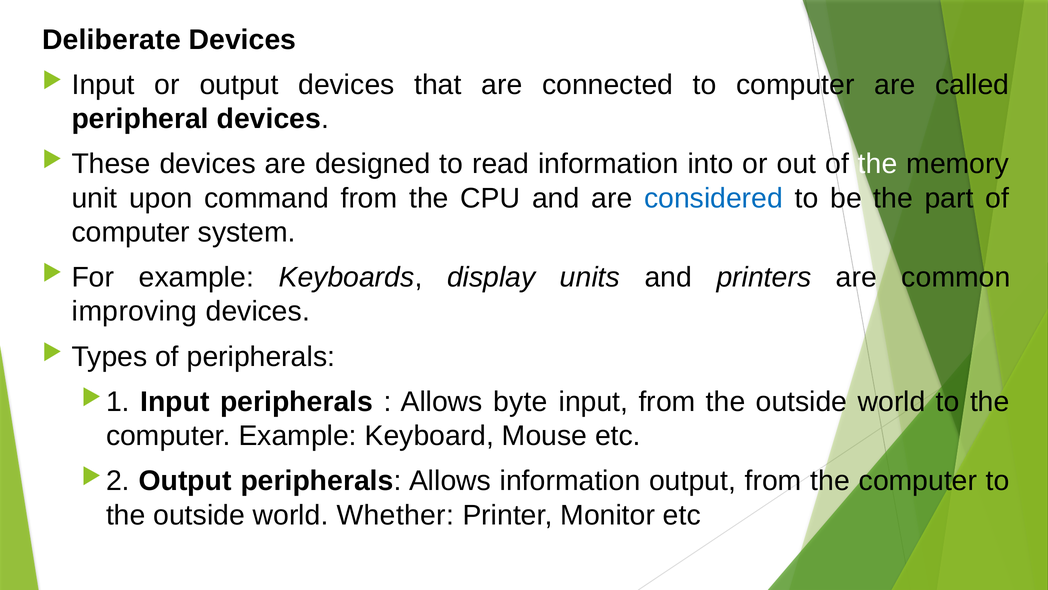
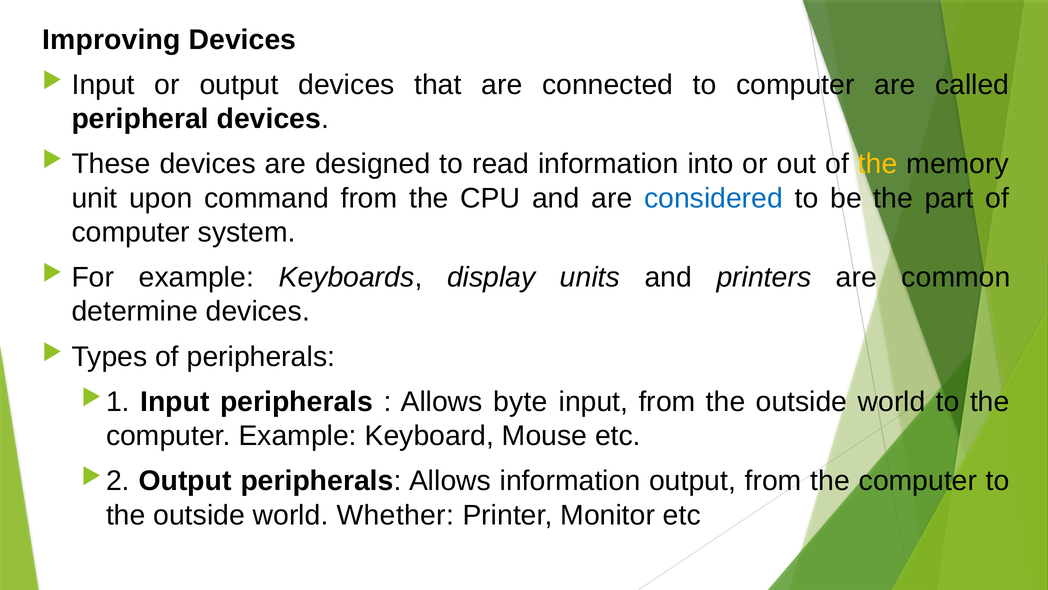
Deliberate: Deliberate -> Improving
the at (878, 164) colour: white -> yellow
improving: improving -> determine
